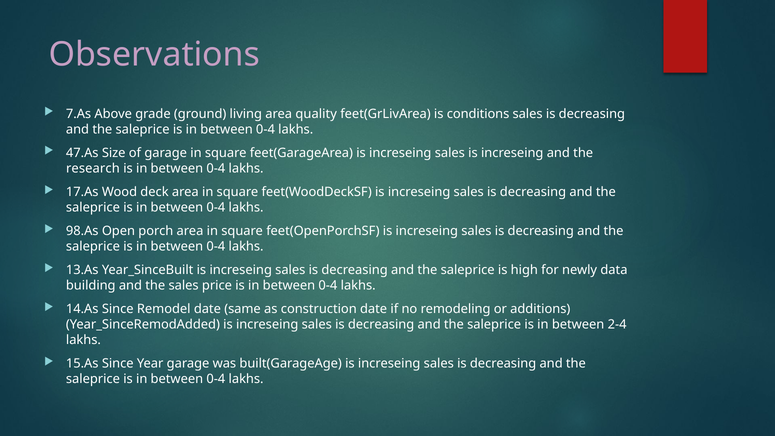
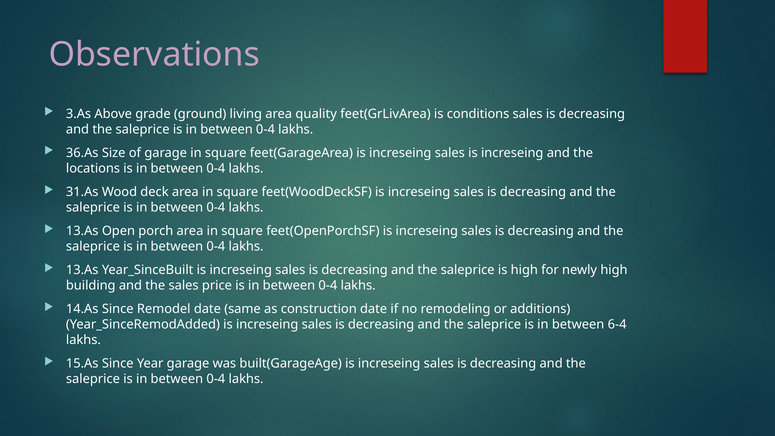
7.As: 7.As -> 3.As
47.As: 47.As -> 36.As
research: research -> locations
17.As: 17.As -> 31.As
98.As at (82, 231): 98.As -> 13.As
newly data: data -> high
2-4: 2-4 -> 6-4
